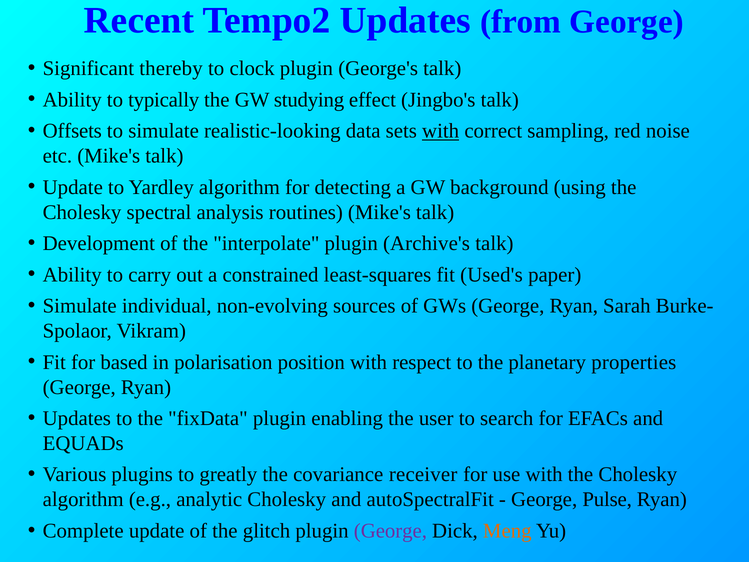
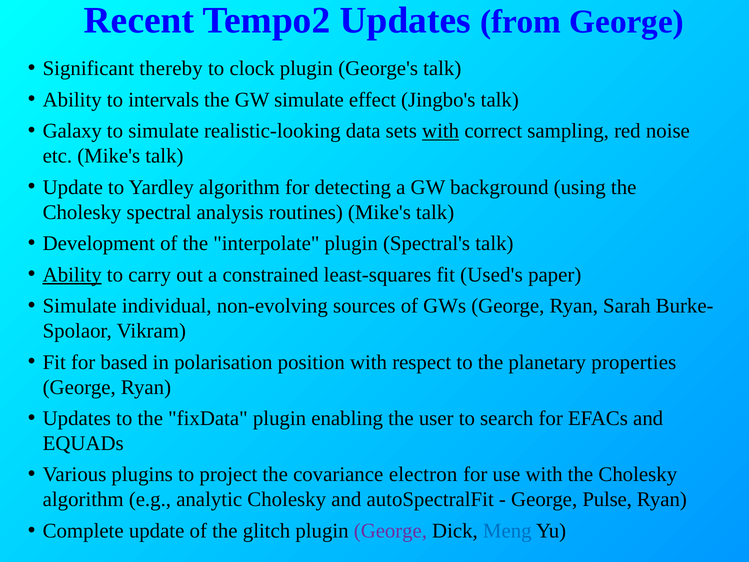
typically: typically -> intervals
GW studying: studying -> simulate
Offsets: Offsets -> Galaxy
Archive's: Archive's -> Spectral's
Ability at (72, 275) underline: none -> present
greatly: greatly -> project
receiver: receiver -> electron
Meng colour: orange -> blue
